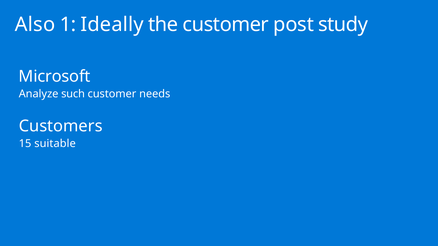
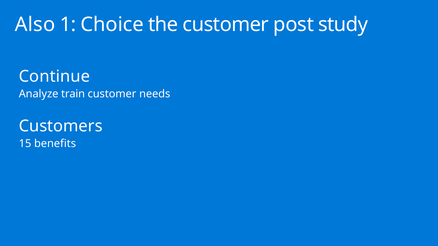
Ideally: Ideally -> Choice
Microsoft: Microsoft -> Continue
such: such -> train
suitable: suitable -> benefits
